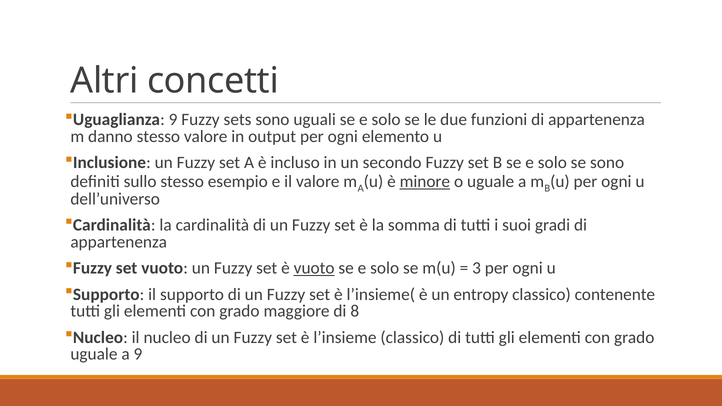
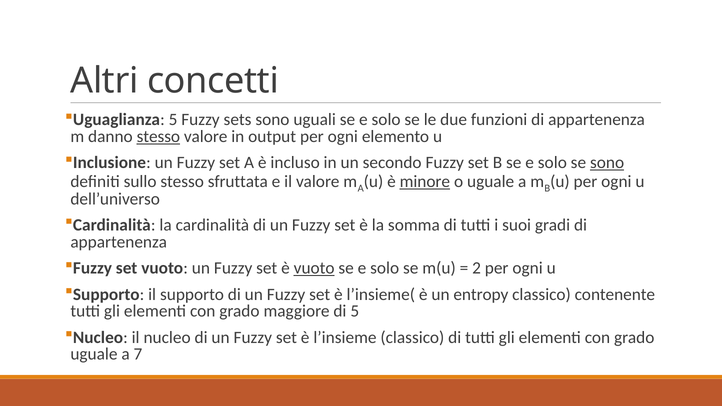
Uguaglianza 9: 9 -> 5
stesso at (158, 137) underline: none -> present
sono at (607, 163) underline: none -> present
esempio: esempio -> sfruttata
3: 3 -> 2
di 8: 8 -> 5
a 9: 9 -> 7
